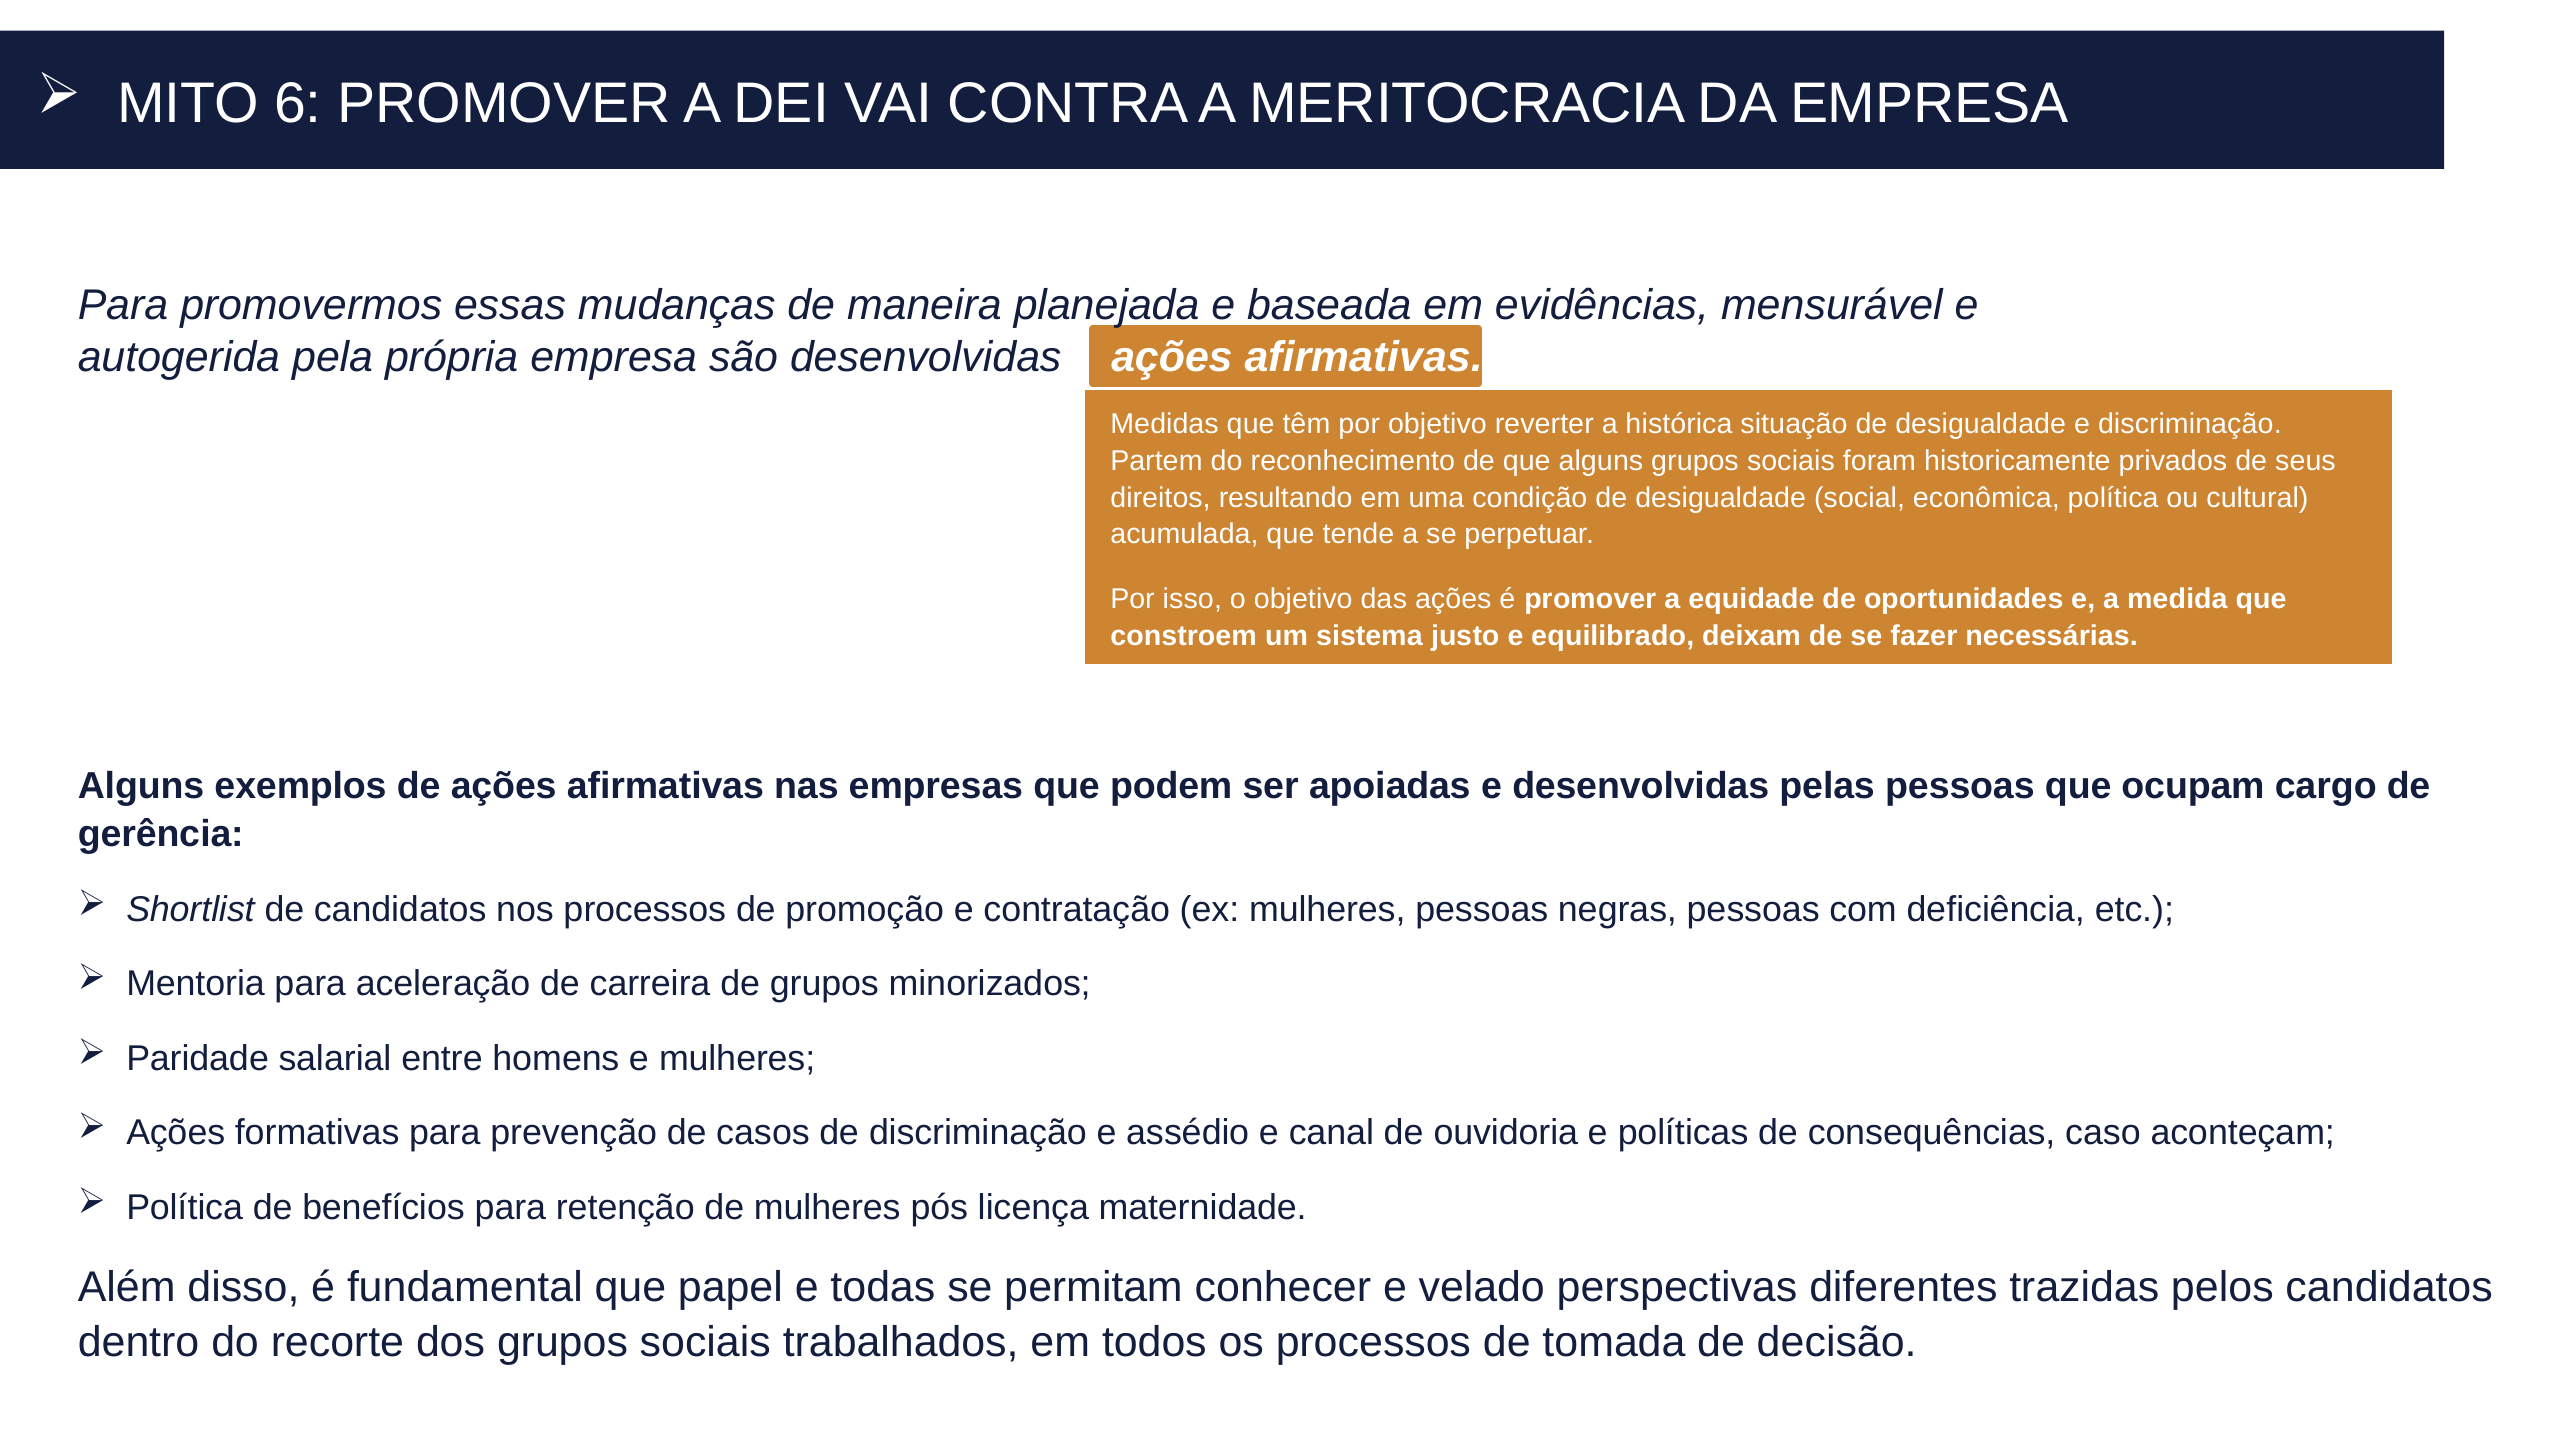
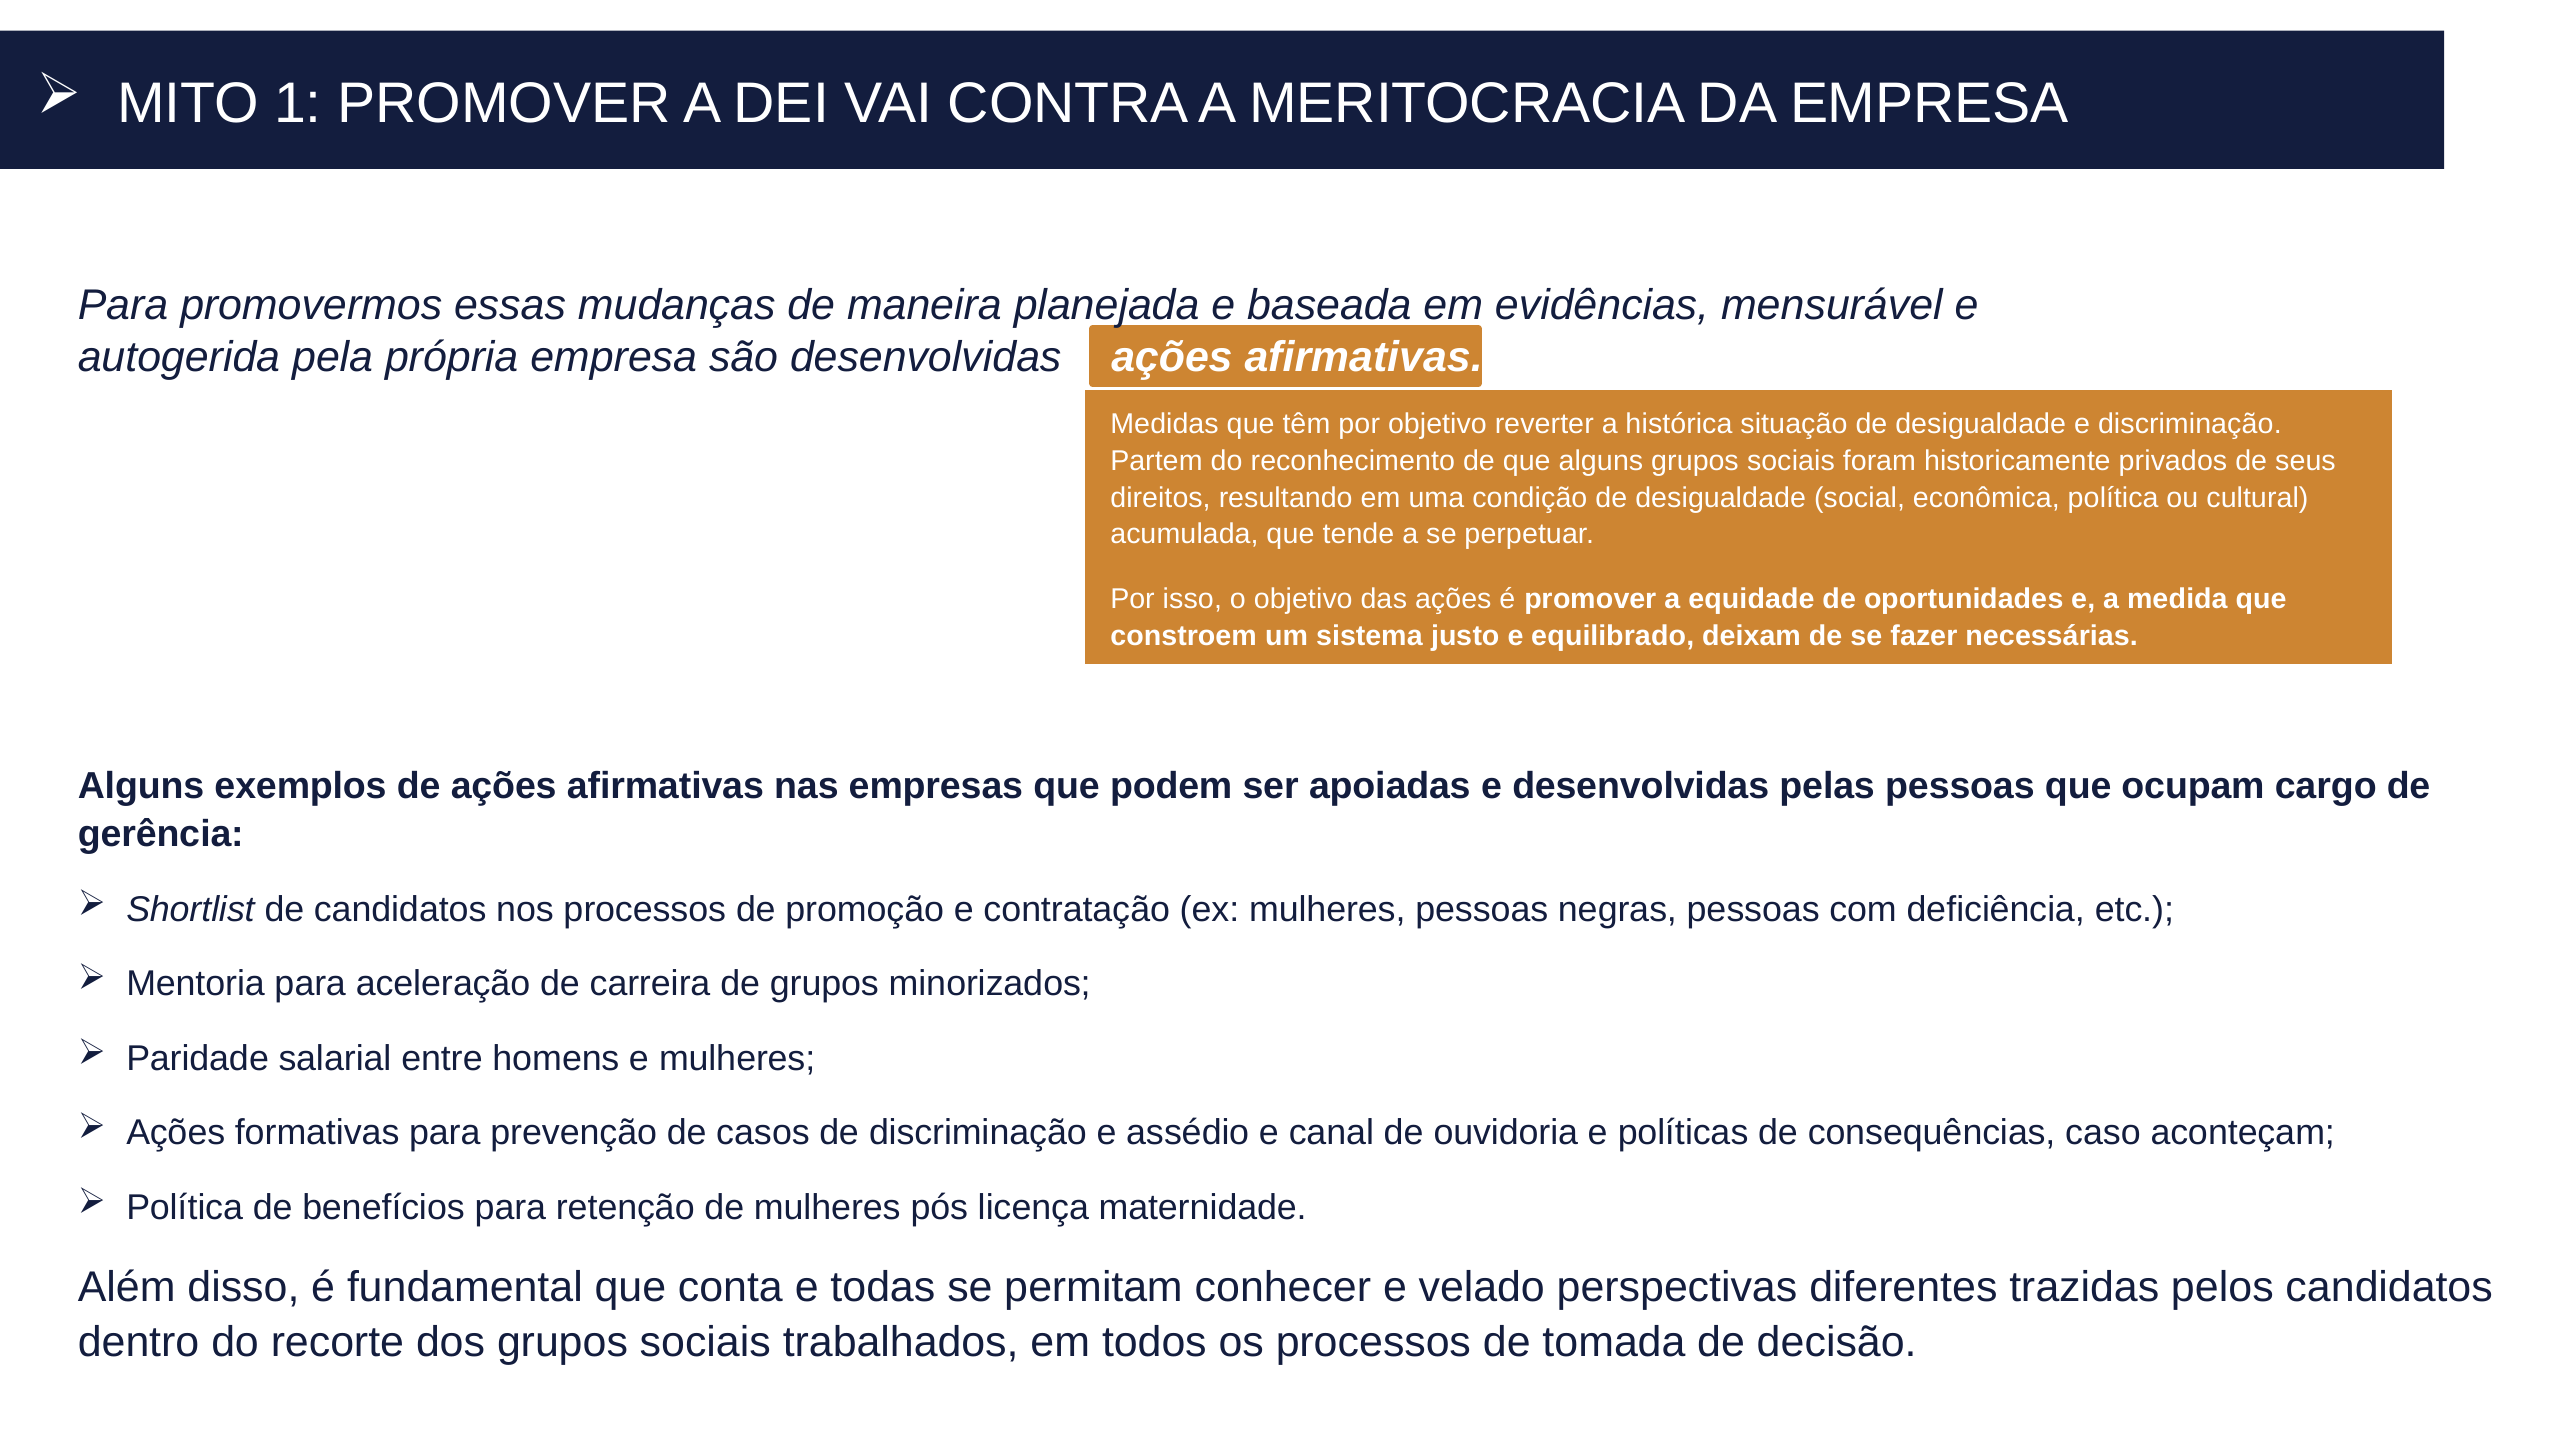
6: 6 -> 1
papel: papel -> conta
